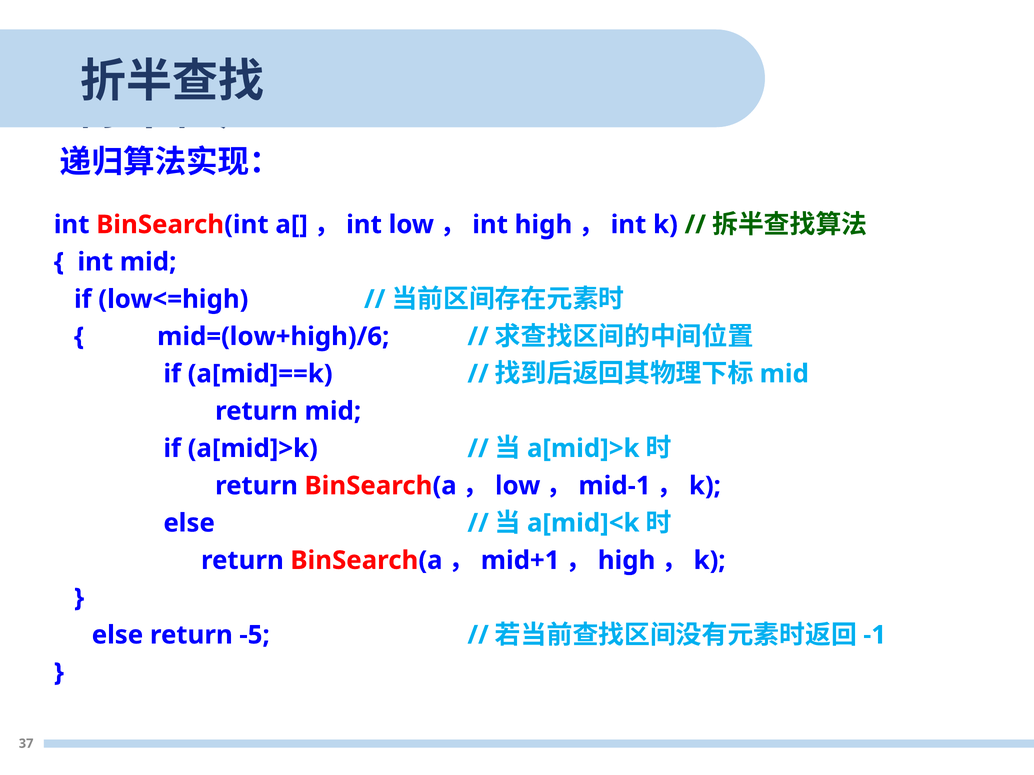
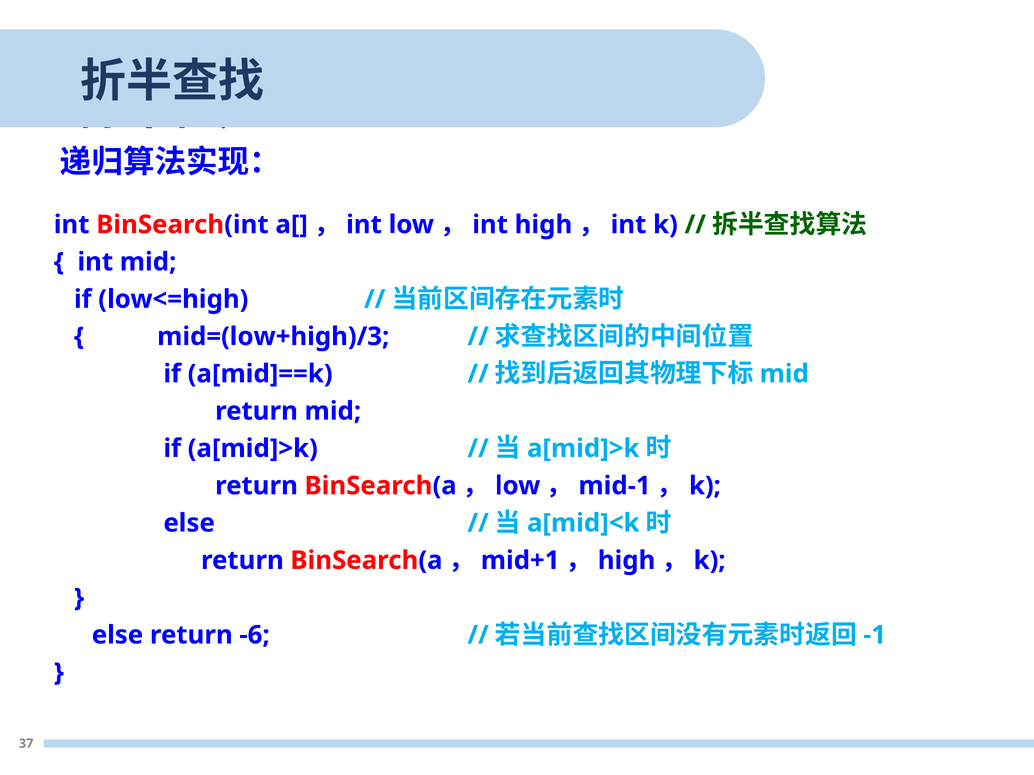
mid=(low+high)/6: mid=(low+high)/6 -> mid=(low+high)/3
-5: -5 -> -6
